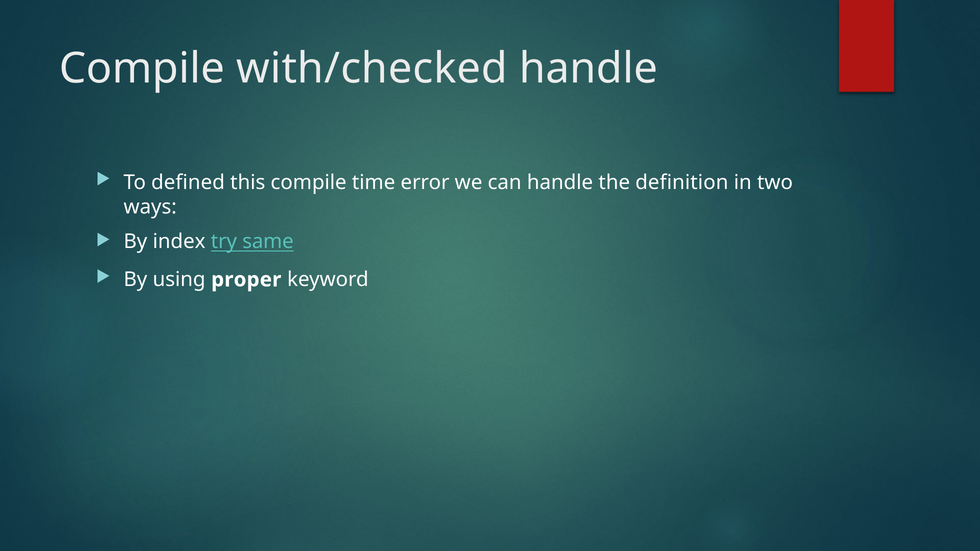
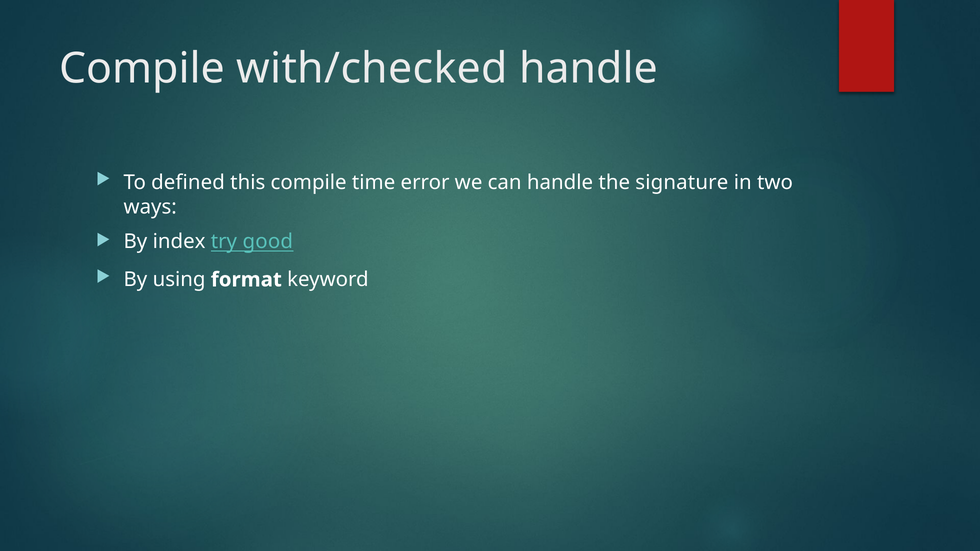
definition: definition -> signature
same: same -> good
proper: proper -> format
